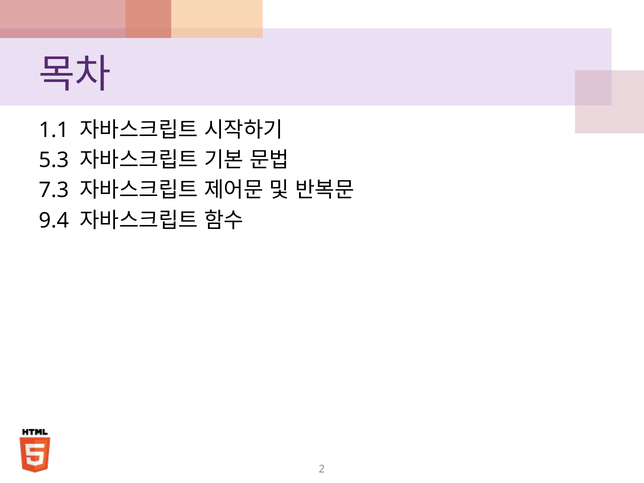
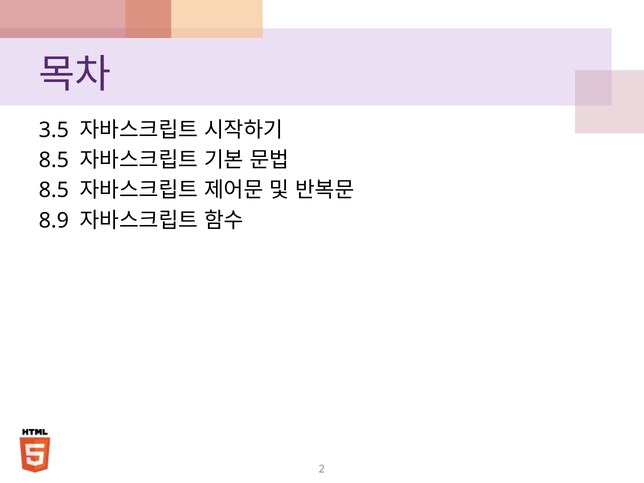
1.1: 1.1 -> 3.5
5.3 at (54, 160): 5.3 -> 8.5
7.3 at (54, 190): 7.3 -> 8.5
9.4: 9.4 -> 8.9
